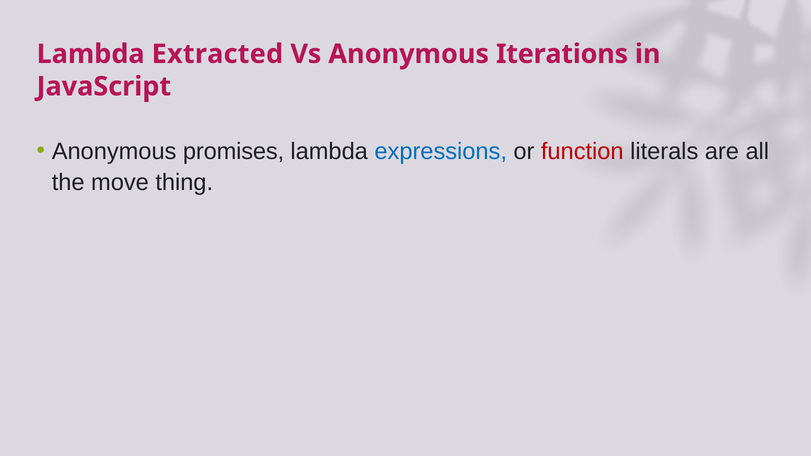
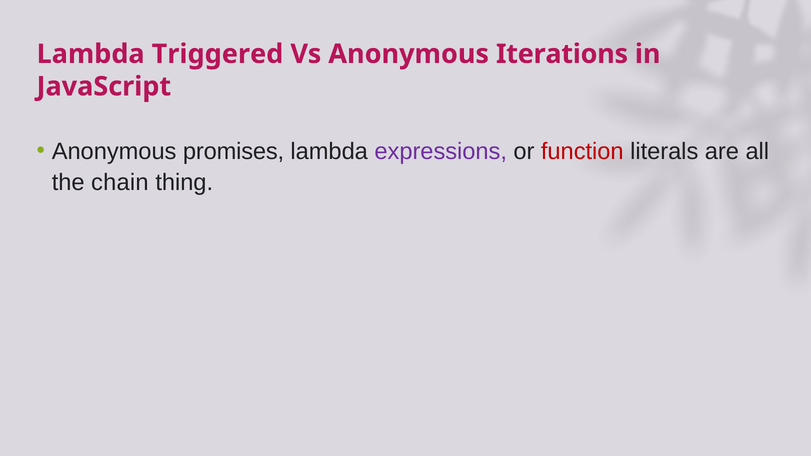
Extracted: Extracted -> Triggered
expressions colour: blue -> purple
move: move -> chain
